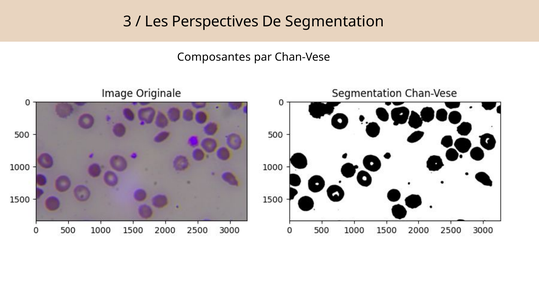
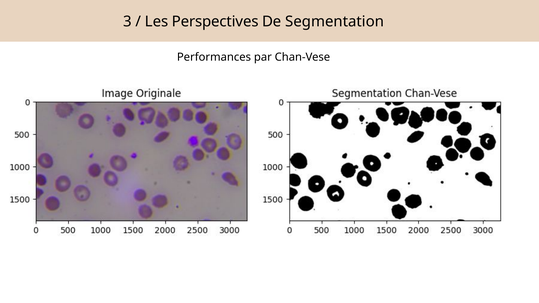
Composantes: Composantes -> Performances
